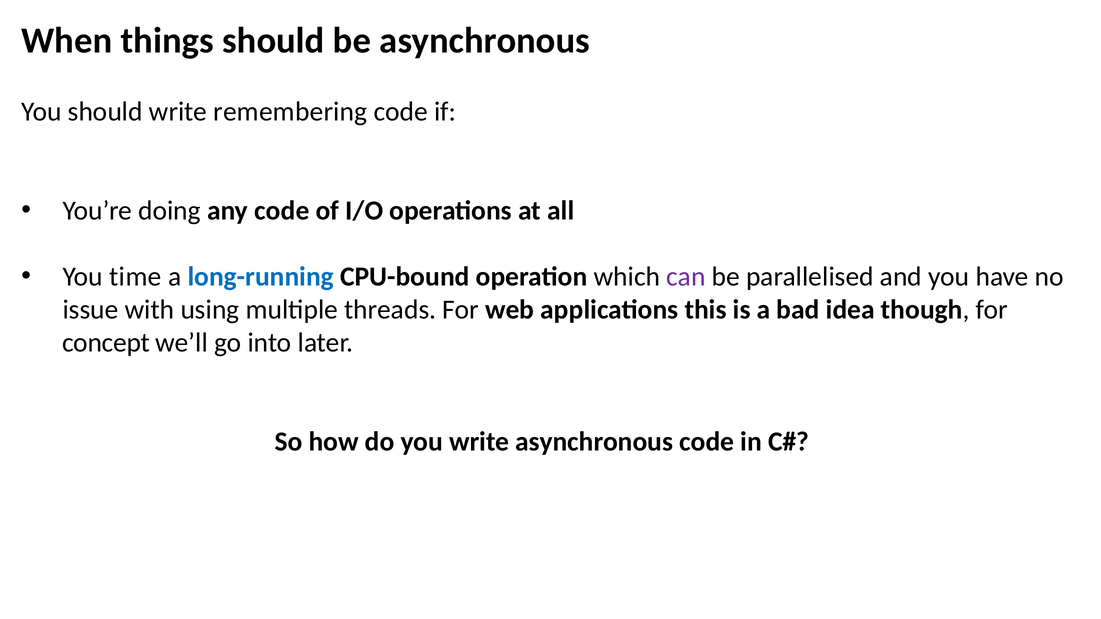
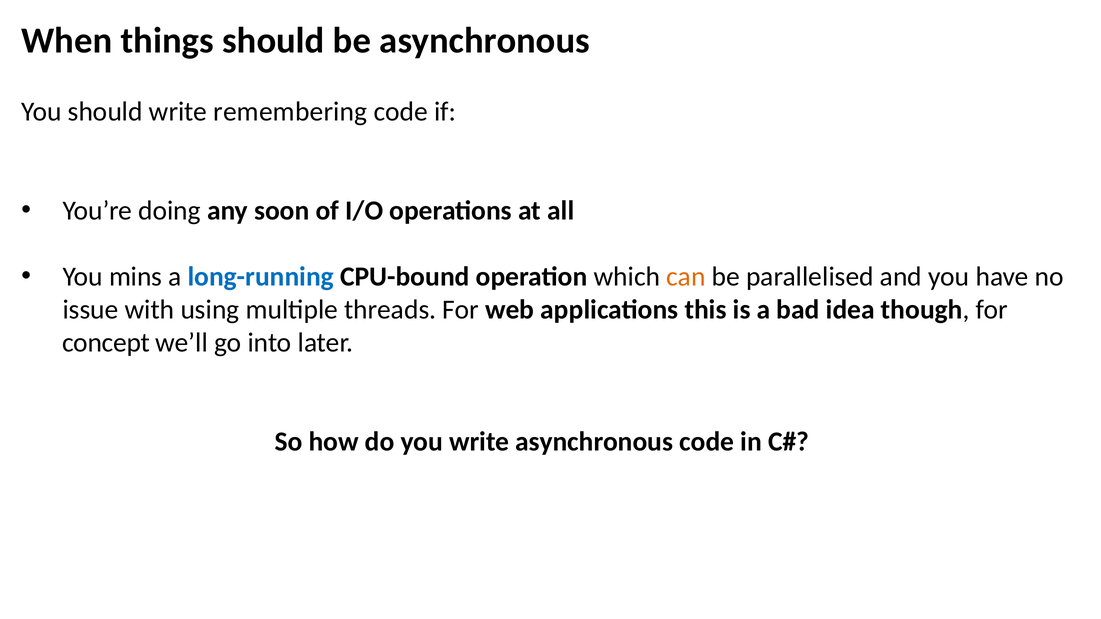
any code: code -> soon
time: time -> mins
can colour: purple -> orange
